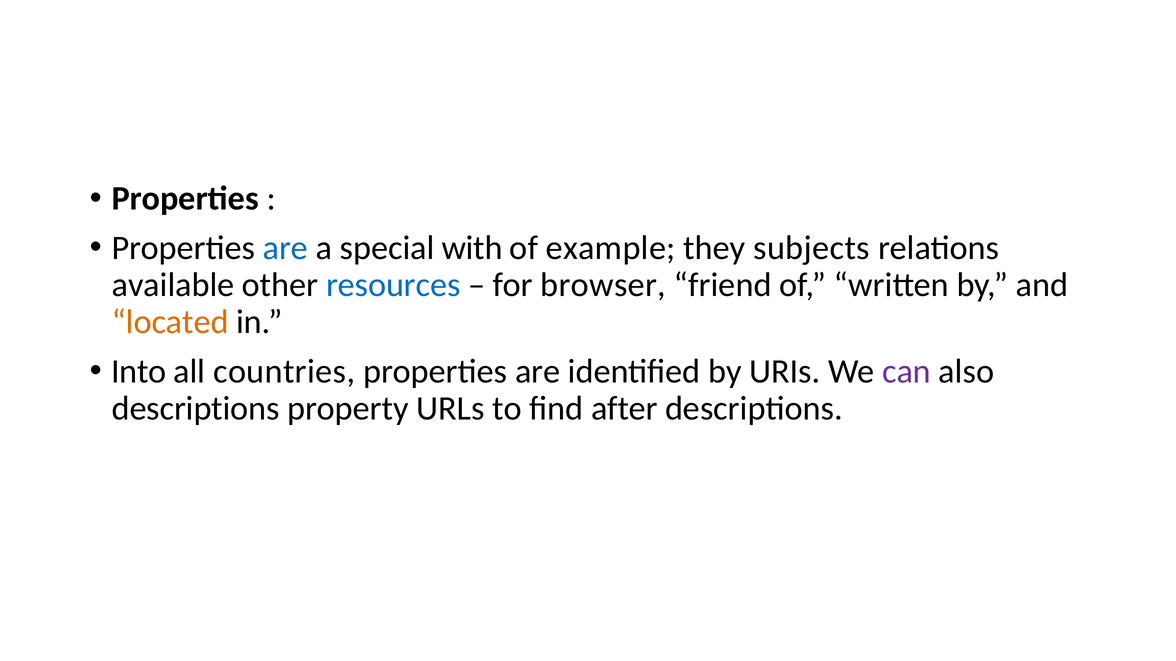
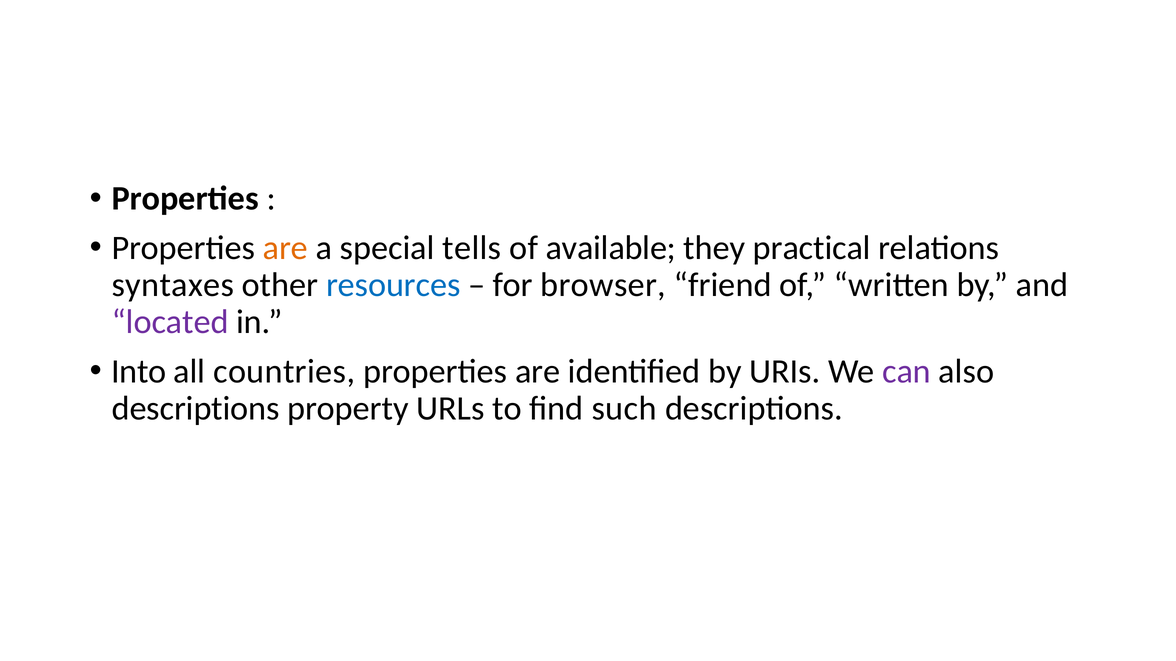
are at (285, 248) colour: blue -> orange
with: with -> tells
example: example -> available
subjects: subjects -> practical
available: available -> syntaxes
located colour: orange -> purple
after: after -> such
